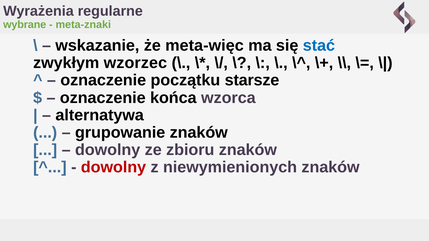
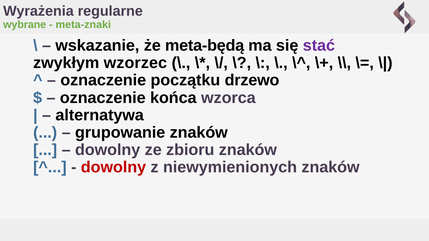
meta-więc: meta-więc -> meta-będą
stać colour: blue -> purple
starsze: starsze -> drzewo
